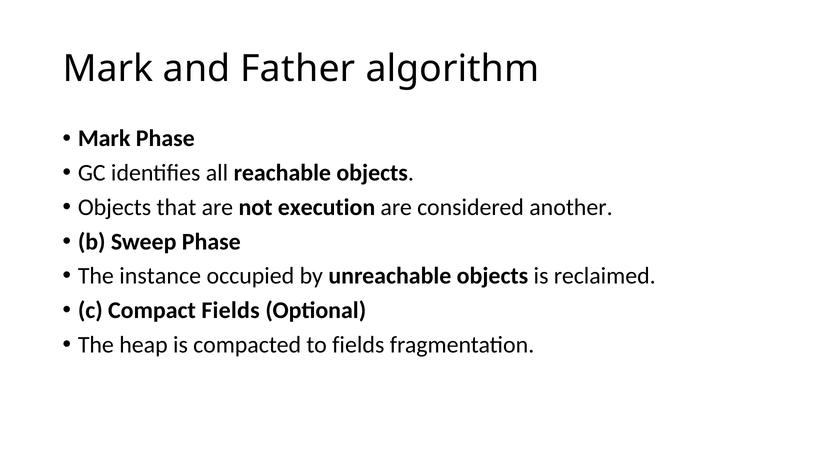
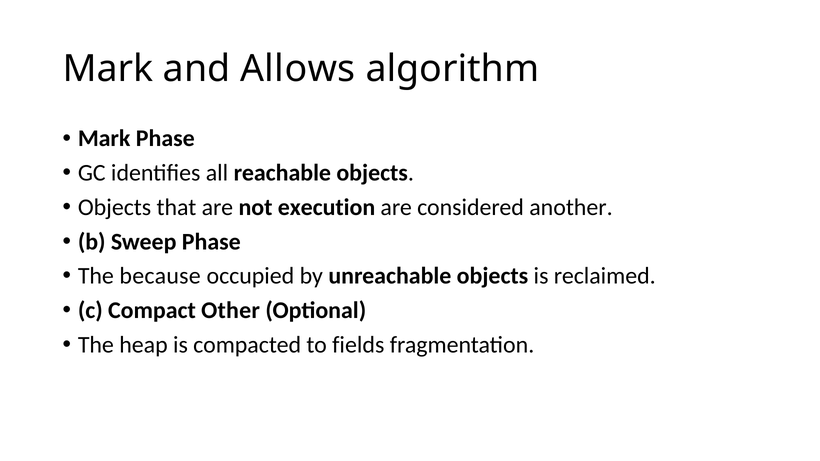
Father: Father -> Allows
instance: instance -> because
Compact Fields: Fields -> Other
